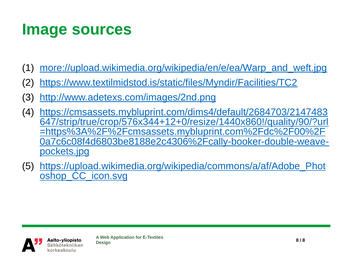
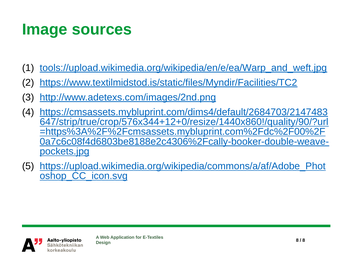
more://upload.wikimedia.org/wikipedia/en/e/ea/Warp_and_weft.jpg: more://upload.wikimedia.org/wikipedia/en/e/ea/Warp_and_weft.jpg -> tools://upload.wikimedia.org/wikipedia/en/e/ea/Warp_and_weft.jpg
